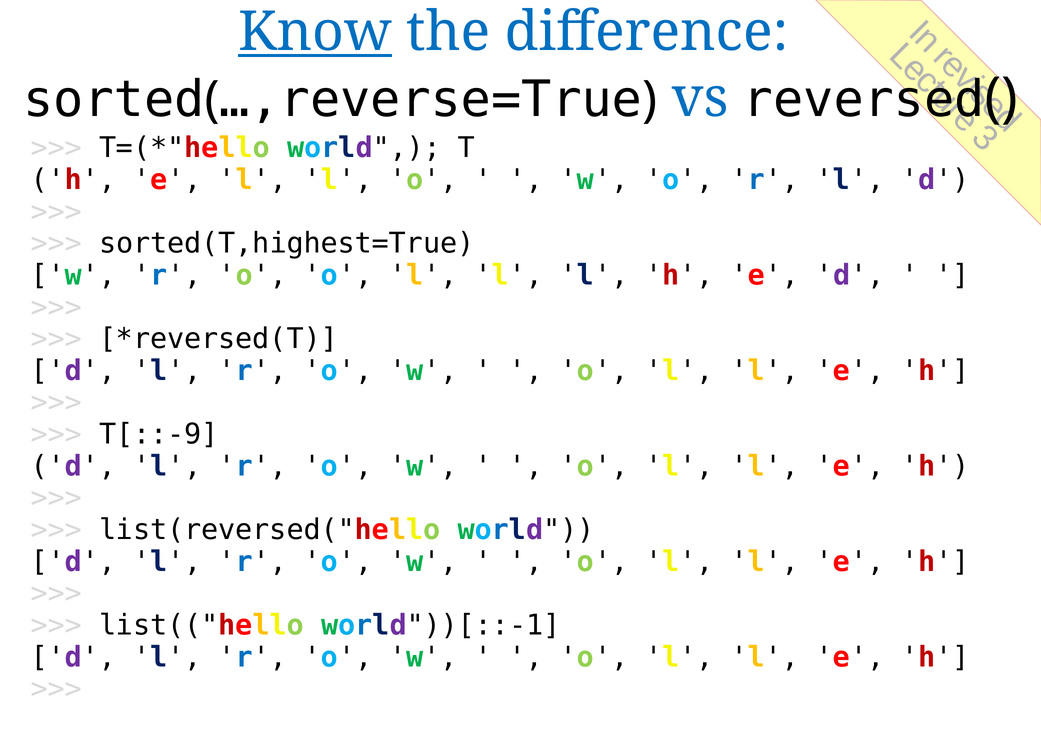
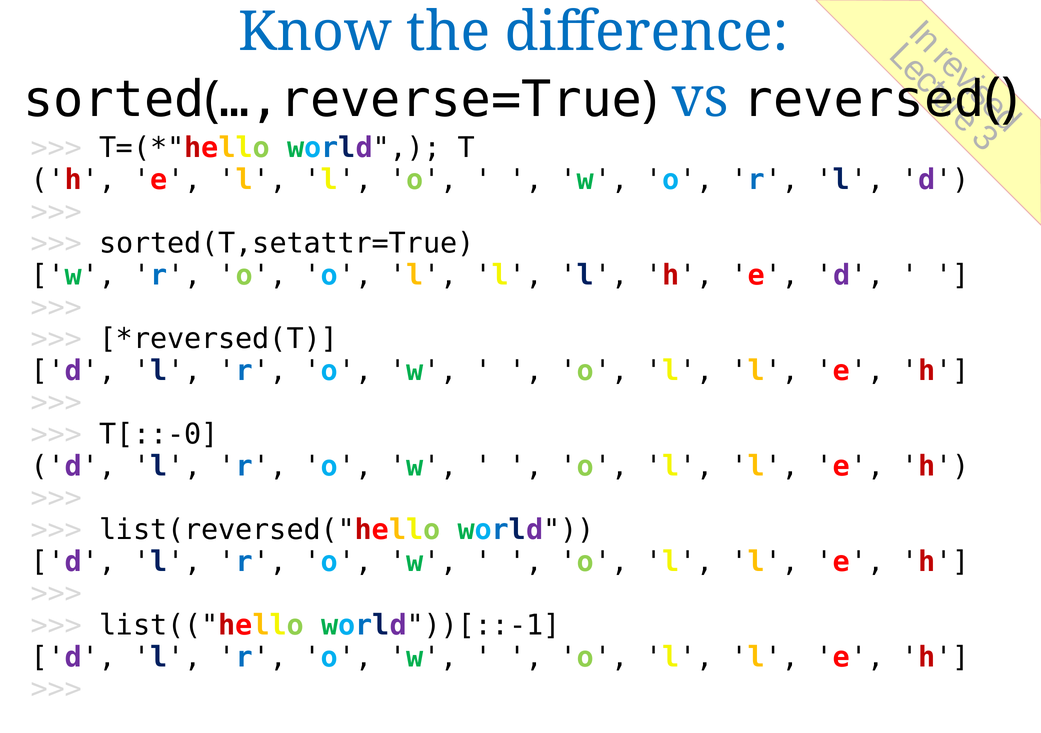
Know underline: present -> none
sorted(T,highest=True: sorted(T,highest=True -> sorted(T,setattr=True
T[::-9: T[::-9 -> T[::-0
